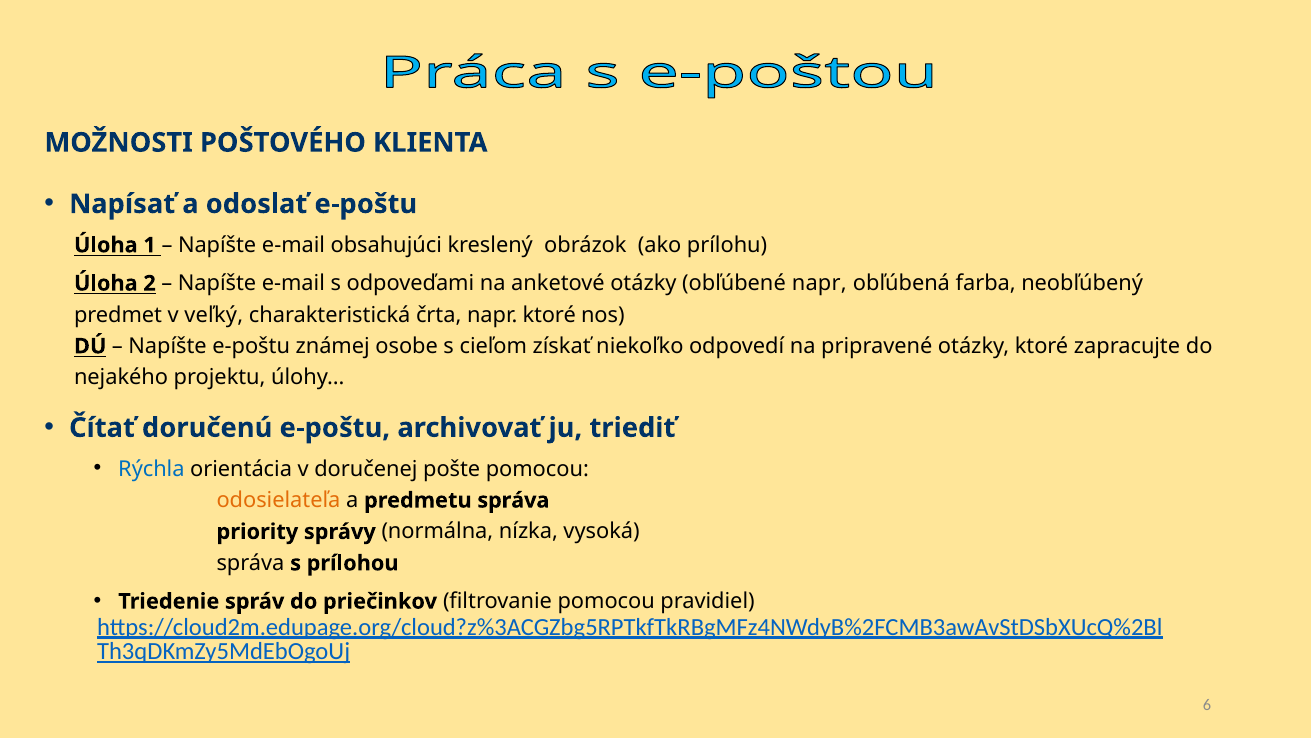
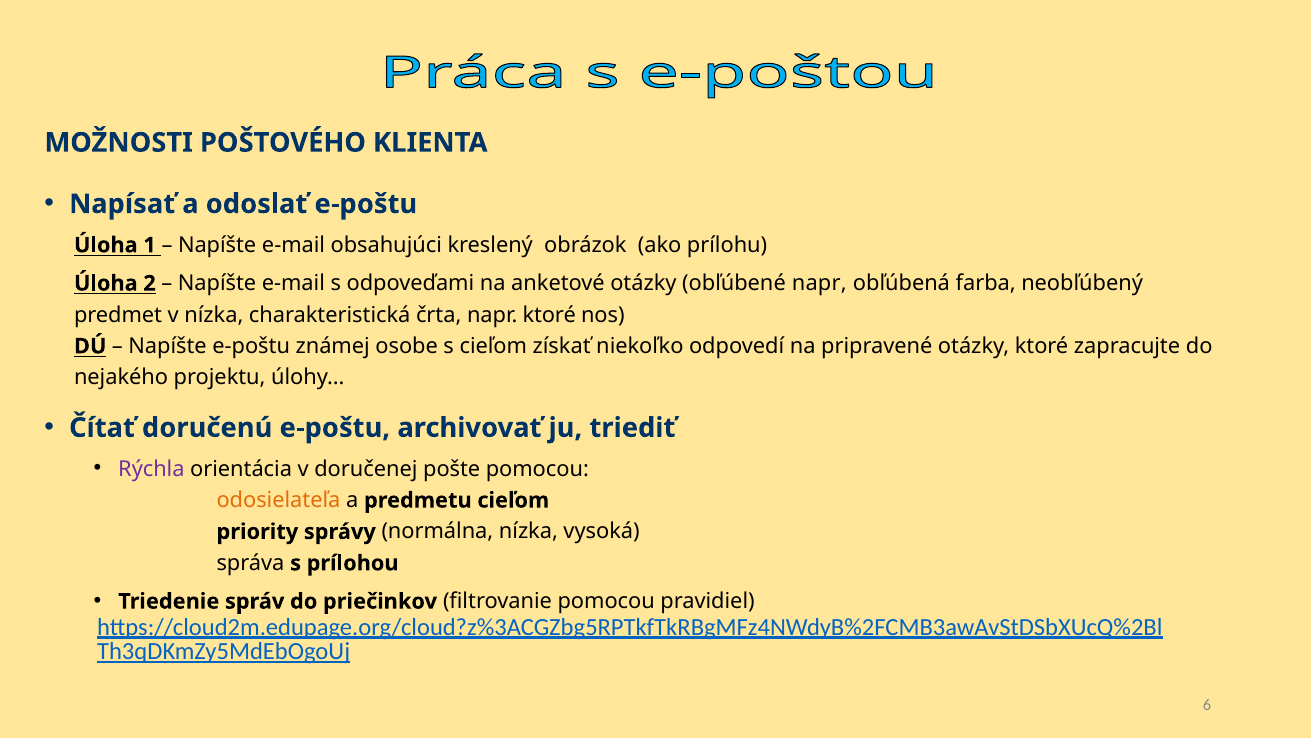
v veľký: veľký -> nízka
Rýchla colour: blue -> purple
predmetu správa: správa -> cieľom
